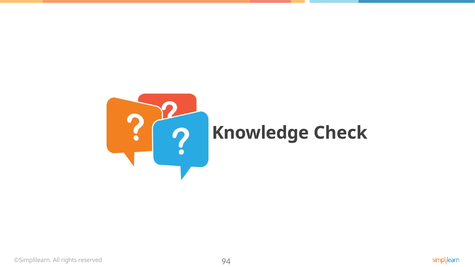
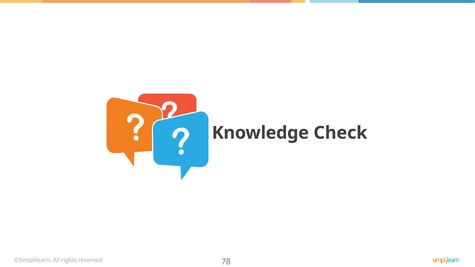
94: 94 -> 78
